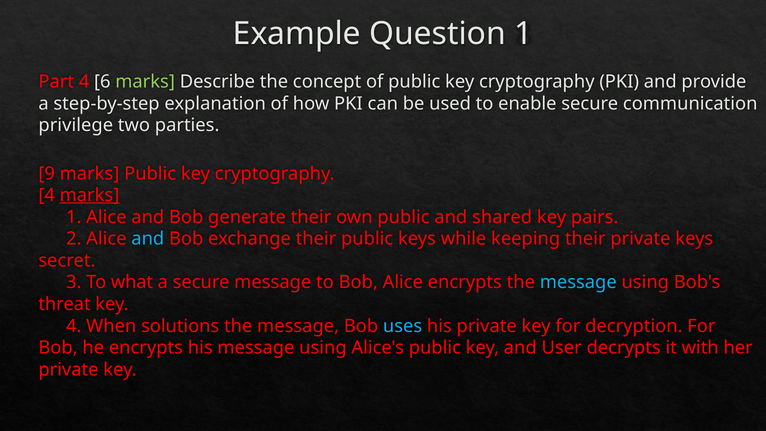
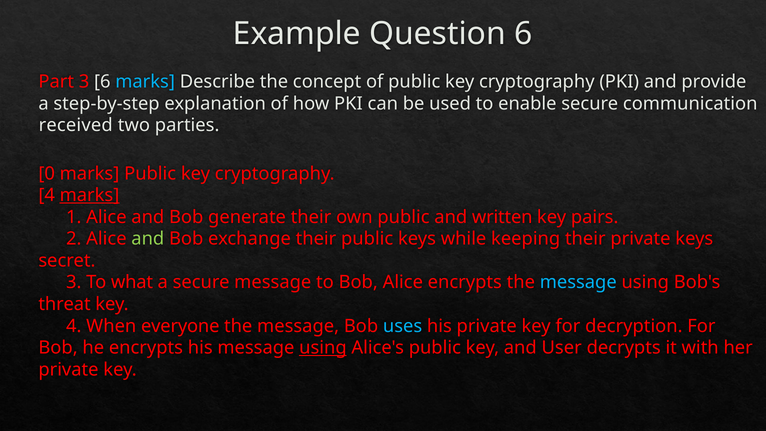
Question 1: 1 -> 6
Part 4: 4 -> 3
marks at (145, 82) colour: light green -> light blue
privilege: privilege -> received
9: 9 -> 0
shared: shared -> written
and at (148, 239) colour: light blue -> light green
solutions: solutions -> everyone
using at (323, 348) underline: none -> present
